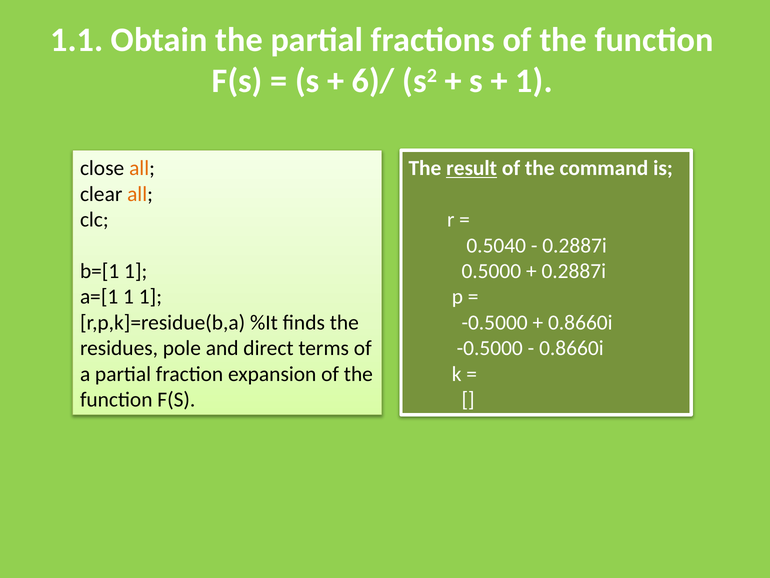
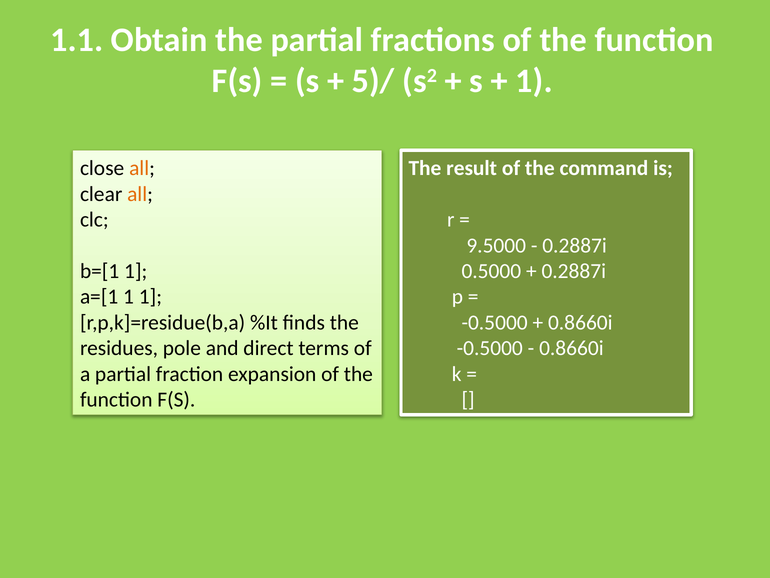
6)/: 6)/ -> 5)/
result underline: present -> none
0.5040: 0.5040 -> 9.5000
